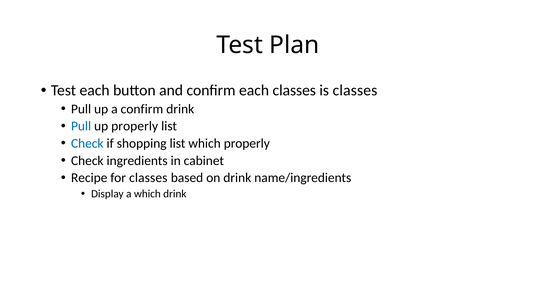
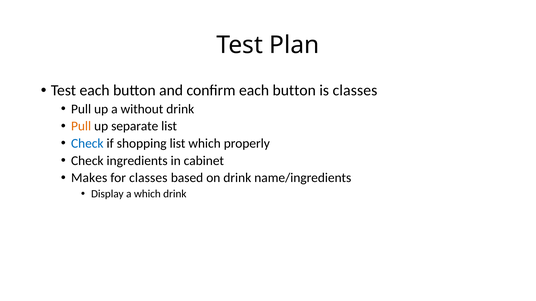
confirm each classes: classes -> button
a confirm: confirm -> without
Pull at (81, 126) colour: blue -> orange
up properly: properly -> separate
Recipe: Recipe -> Makes
